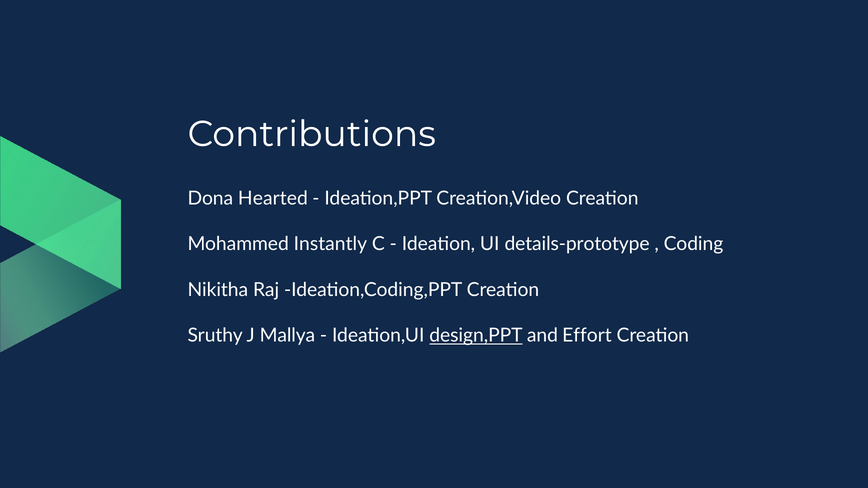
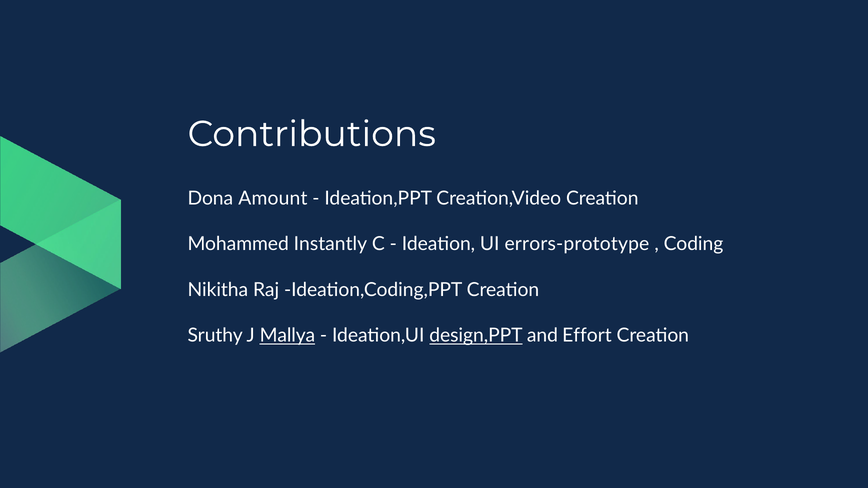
Hearted: Hearted -> Amount
details-prototype: details-prototype -> errors-prototype
Mallya underline: none -> present
